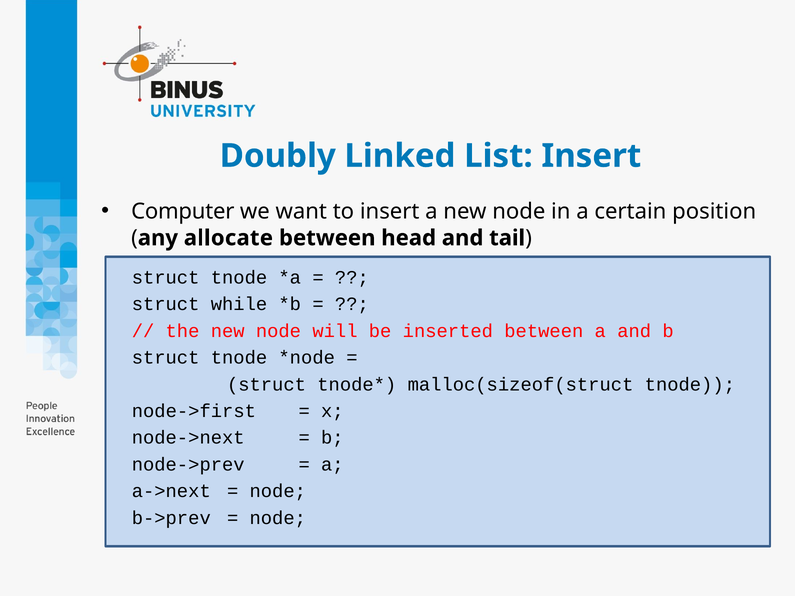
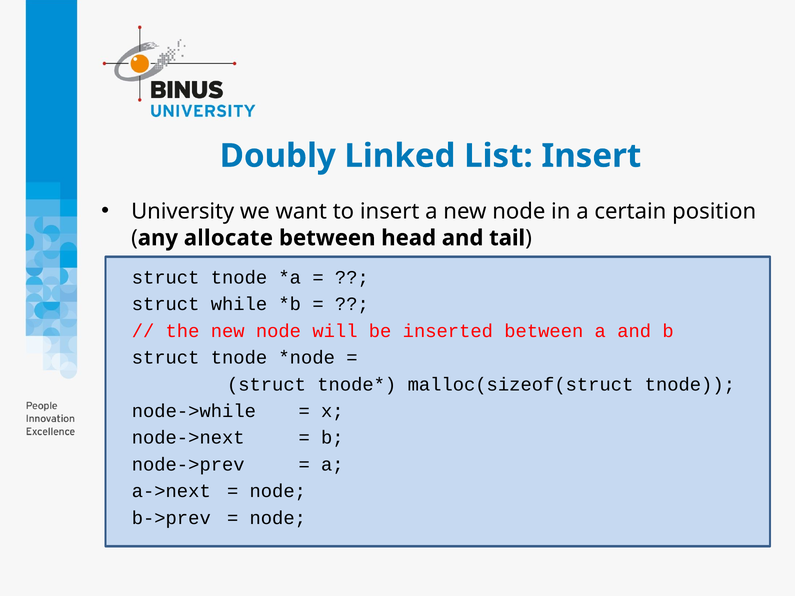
Computer: Computer -> University
node->first: node->first -> node->while
